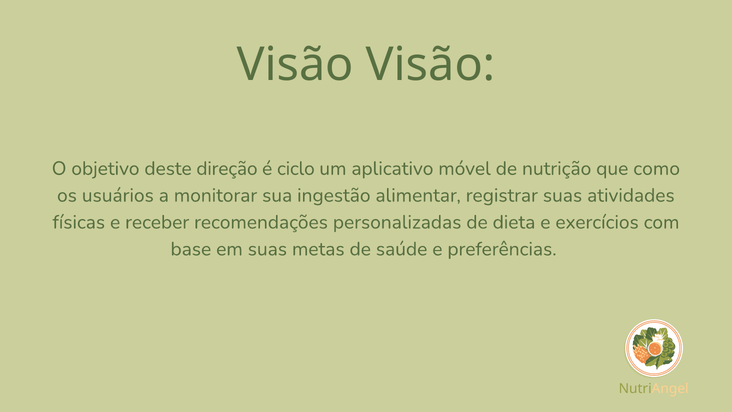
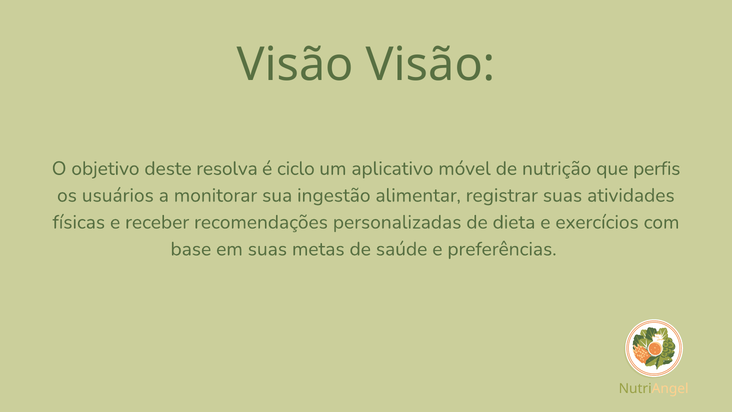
direção: direção -> resolva
como: como -> perfis
